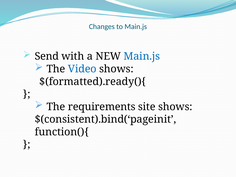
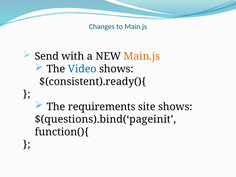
Main.js at (142, 56) colour: blue -> orange
$(formatted).ready(){: $(formatted).ready(){ -> $(consistent).ready(){
$(consistent).bind(‘pageinit: $(consistent).bind(‘pageinit -> $(questions).bind(‘pageinit
